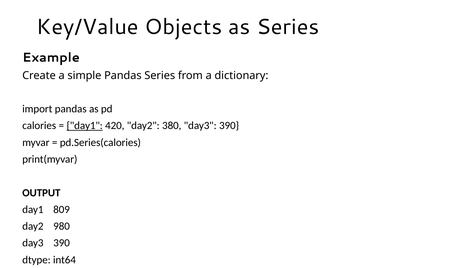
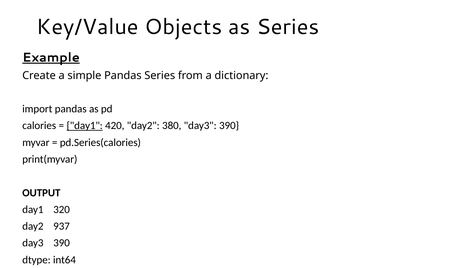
Example underline: none -> present
809: 809 -> 320
980: 980 -> 937
